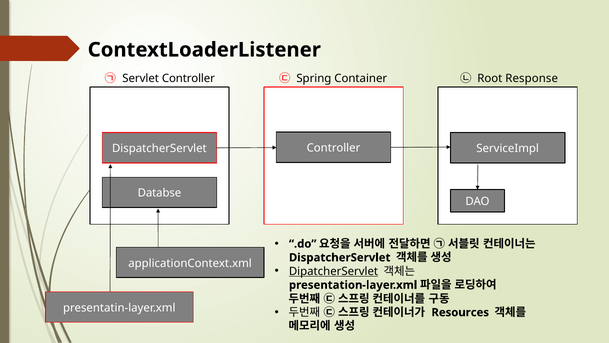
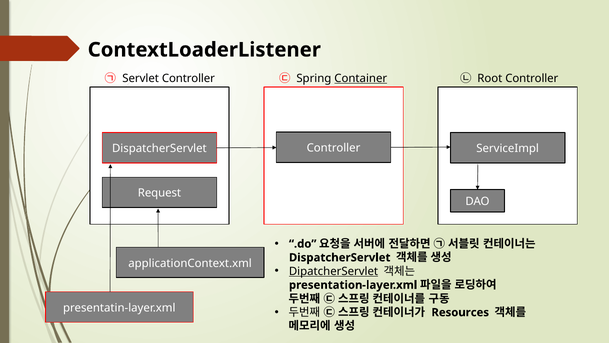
Container underline: none -> present
Root Response: Response -> Controller
Databse: Databse -> Request
